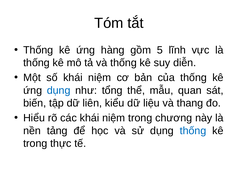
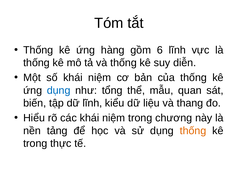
5: 5 -> 6
dữ liên: liên -> lĩnh
thống at (193, 130) colour: blue -> orange
